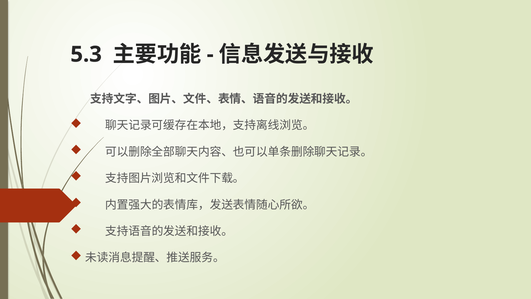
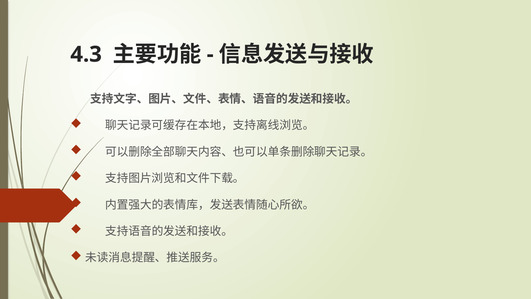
5.3: 5.3 -> 4.3
